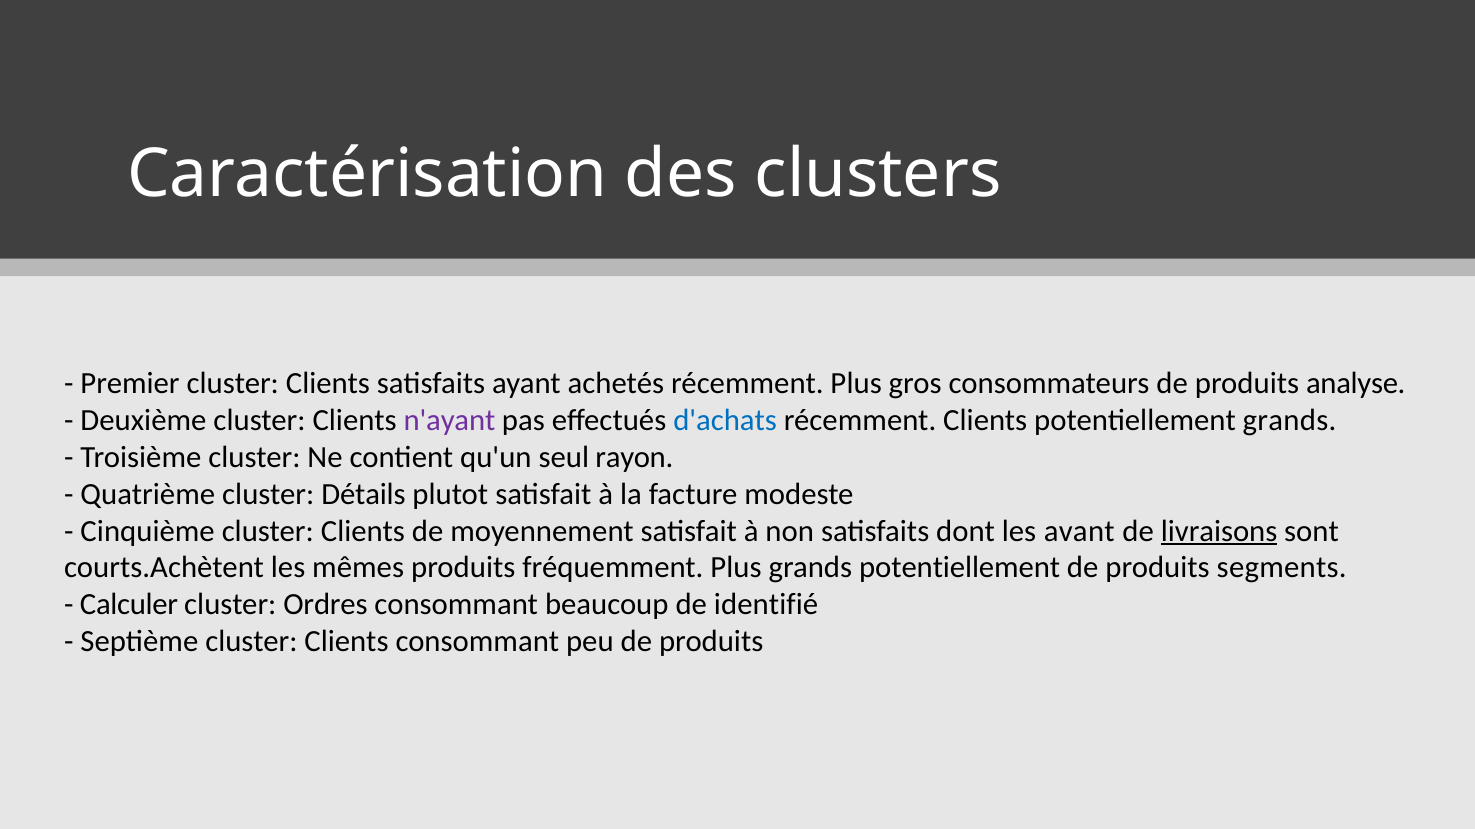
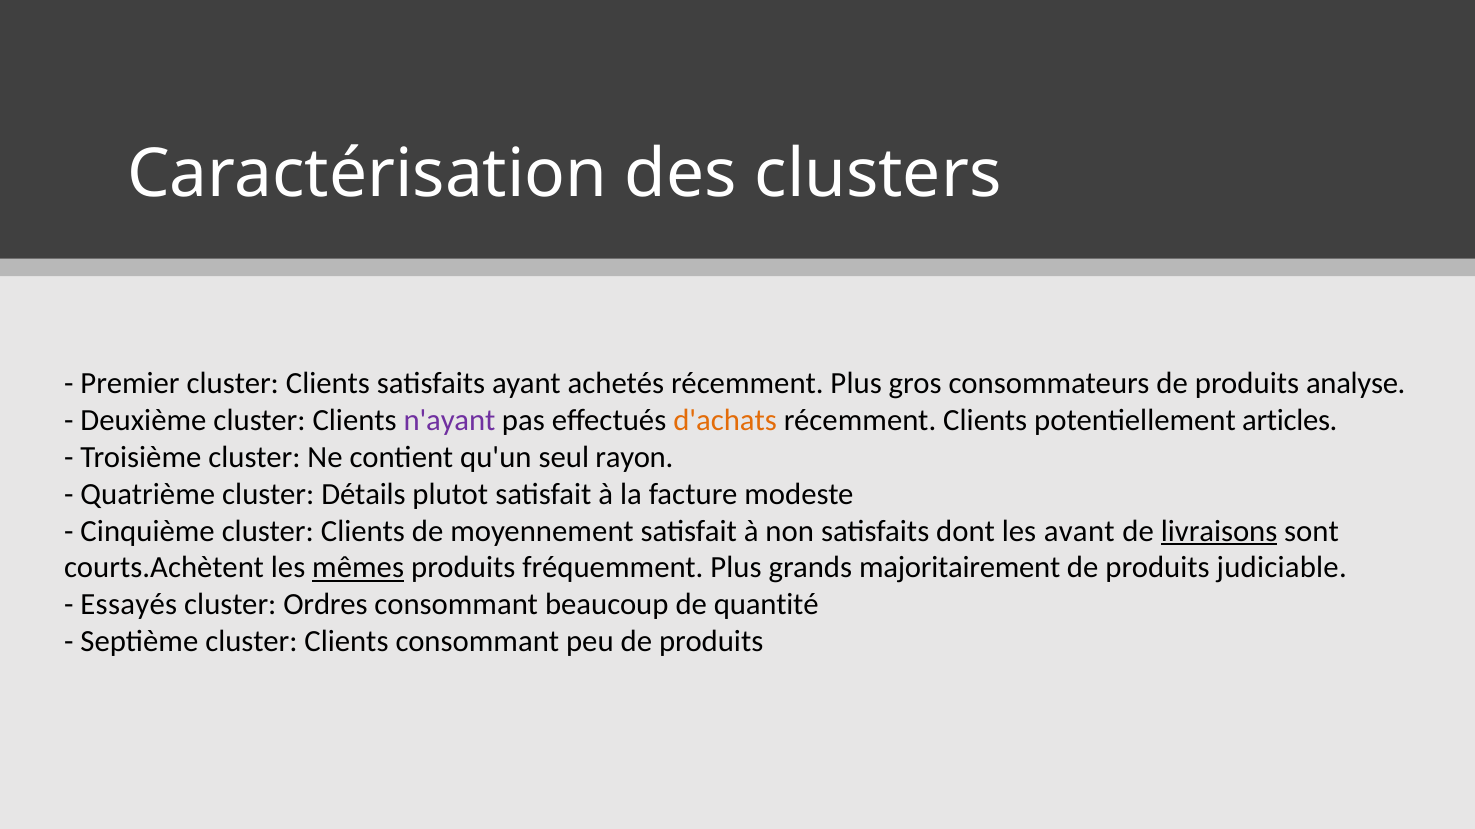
d'achats colour: blue -> orange
potentiellement grands: grands -> articles
mêmes underline: none -> present
grands potentiellement: potentiellement -> majoritairement
segments: segments -> judiciable
Calculer: Calculer -> Essayés
identifié: identifié -> quantité
